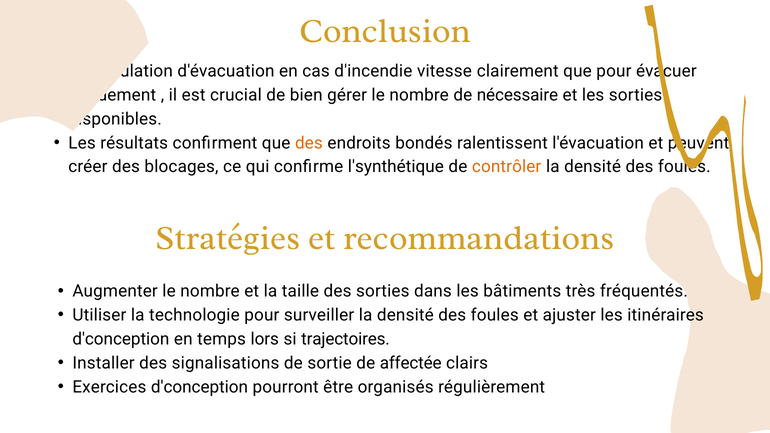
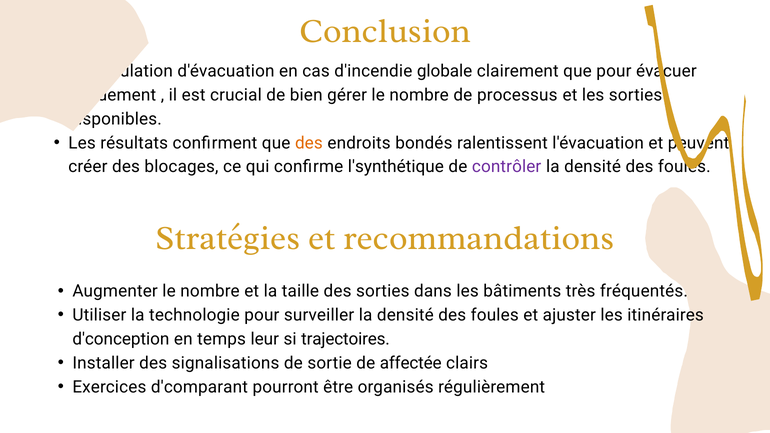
vitesse: vitesse -> globale
nécessaire: nécessaire -> processus
contrôler colour: orange -> purple
lors: lors -> leur
Exercices d'conception: d'conception -> d'comparant
